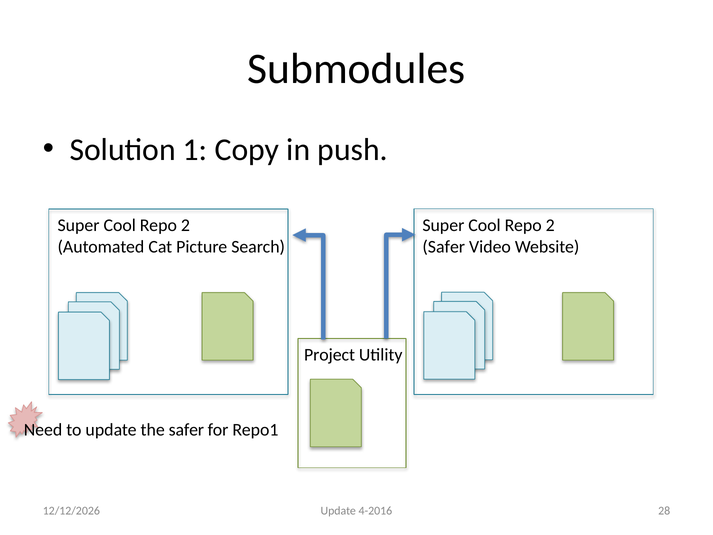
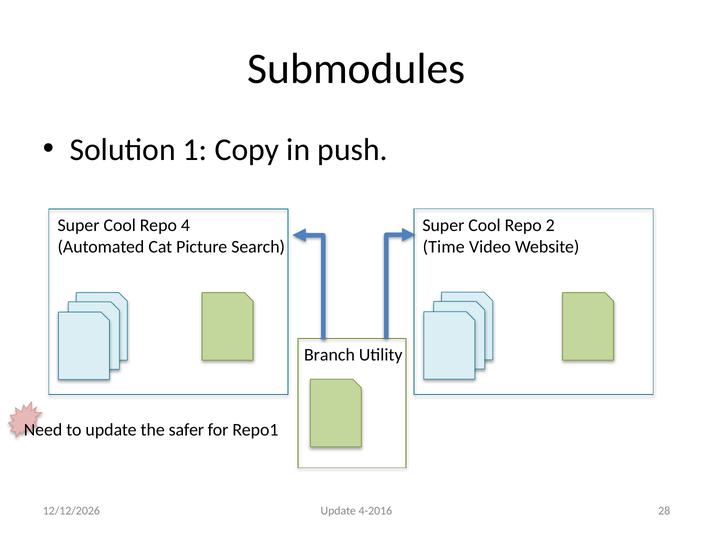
2 at (185, 226): 2 -> 4
Safer at (444, 247): Safer -> Time
Project: Project -> Branch
